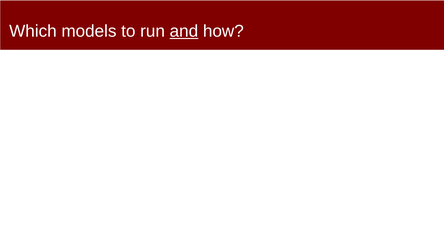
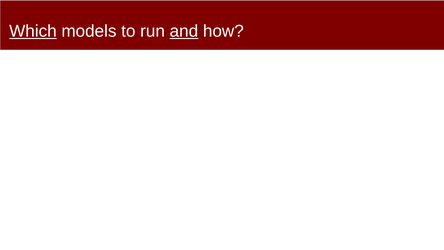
Which underline: none -> present
